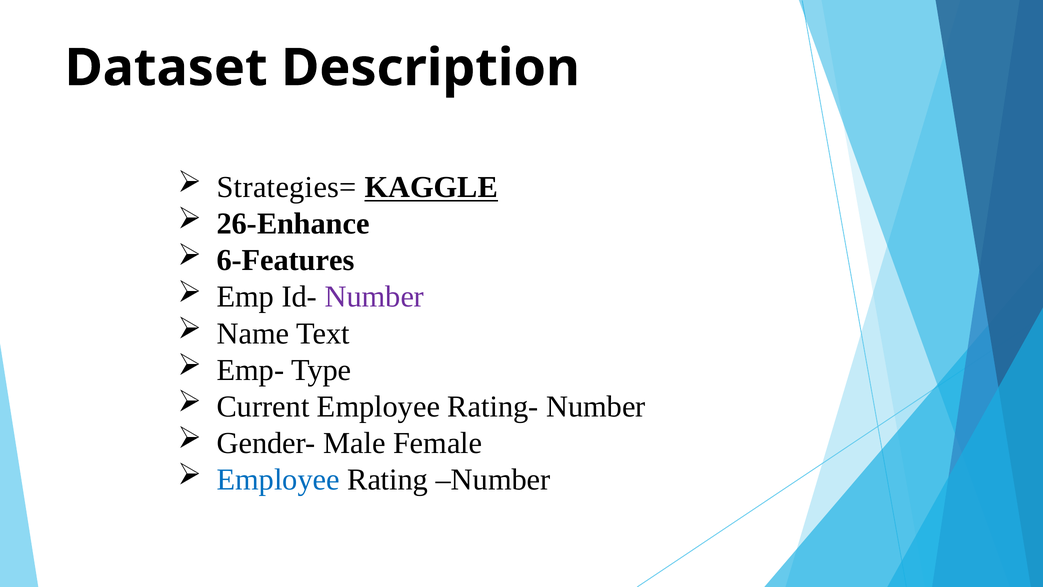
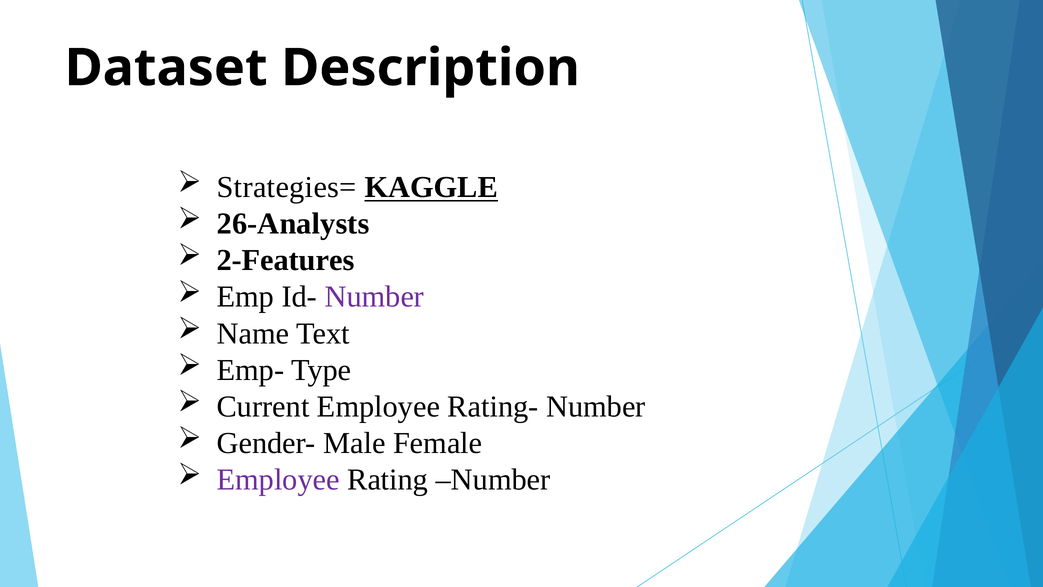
26-Enhance: 26-Enhance -> 26-Analysts
6-Features: 6-Features -> 2-Features
Employee at (278, 479) colour: blue -> purple
